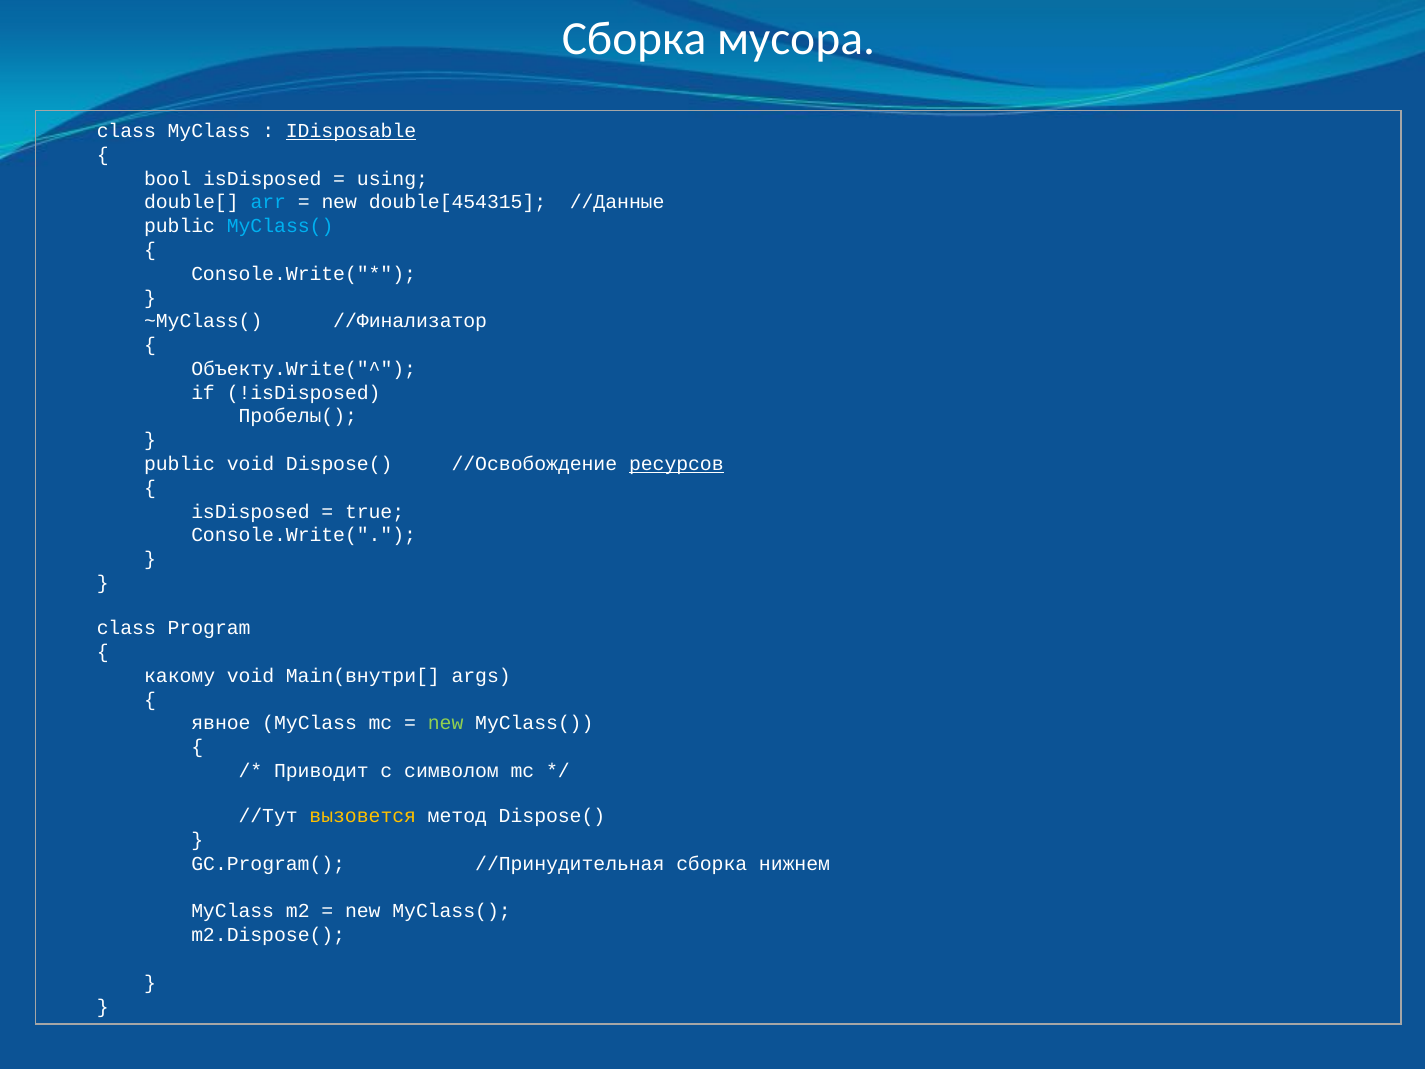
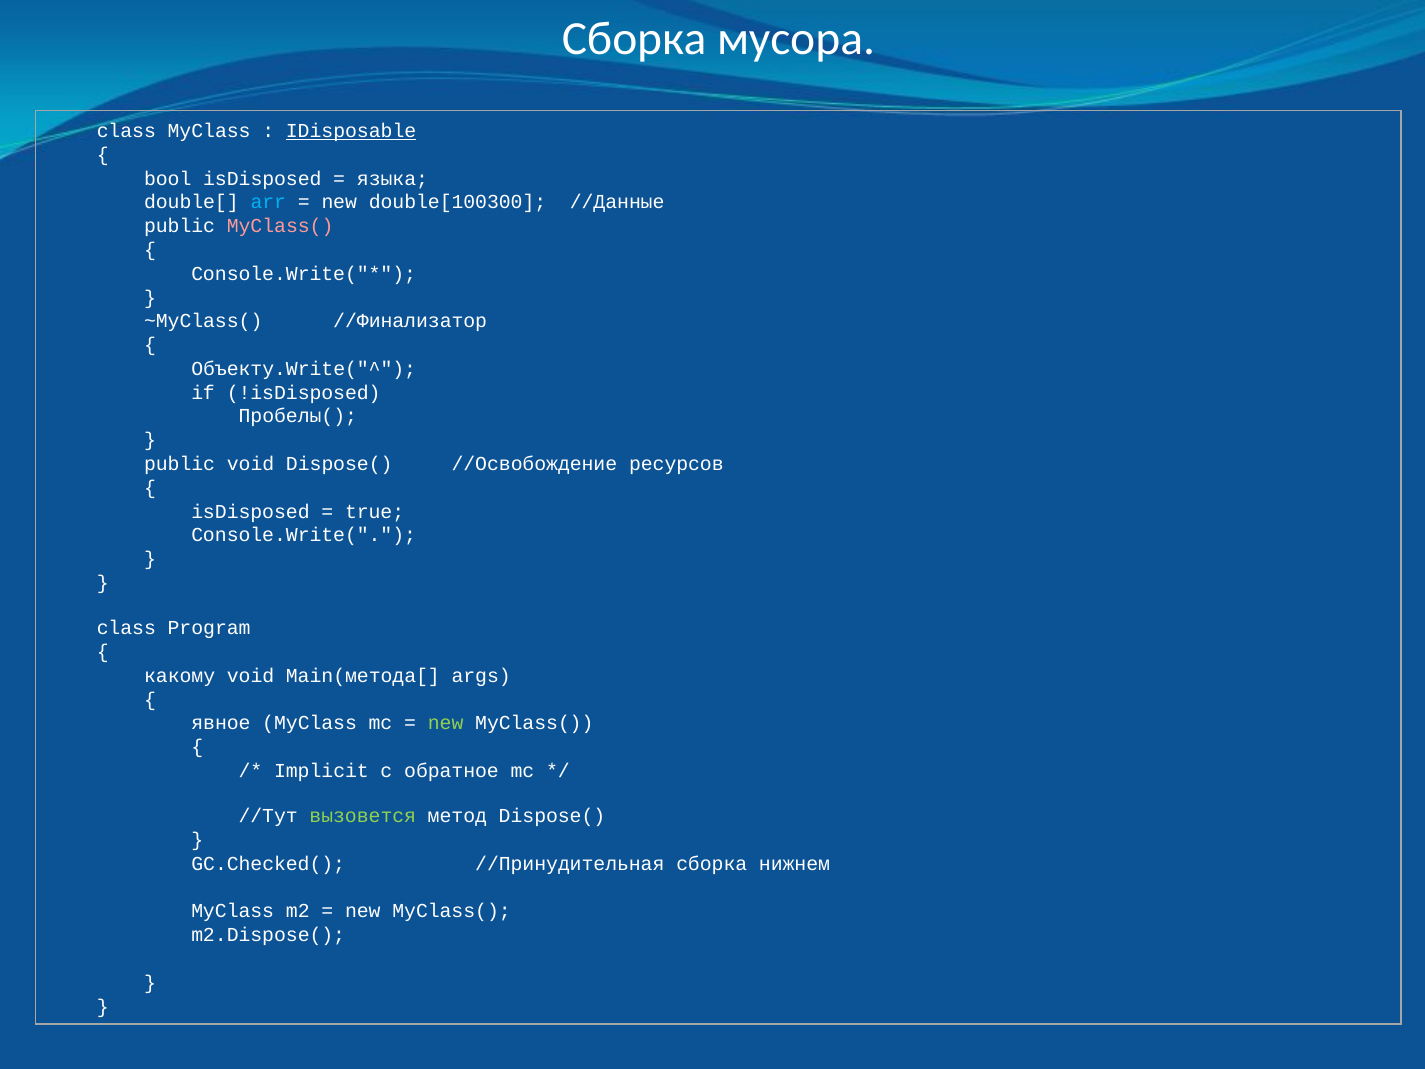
using: using -> языка
double[454315: double[454315 -> double[100300
MyClass( at (280, 226) colour: light blue -> pink
ресурсов underline: present -> none
Main(внутри[: Main(внутри[ -> Main(метода[
Приводит: Приводит -> Implicit
символом: символом -> обратное
вызовется colour: yellow -> light green
GC.Program(: GC.Program( -> GC.Checked(
